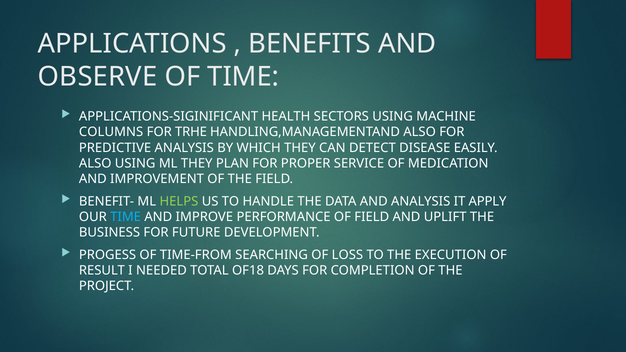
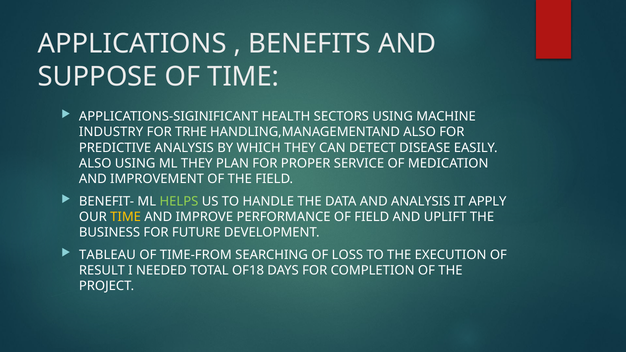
OBSERVE: OBSERVE -> SUPPOSE
COLUMNS: COLUMNS -> INDUSTRY
TIME at (126, 217) colour: light blue -> yellow
PROGESS: PROGESS -> TABLEAU
